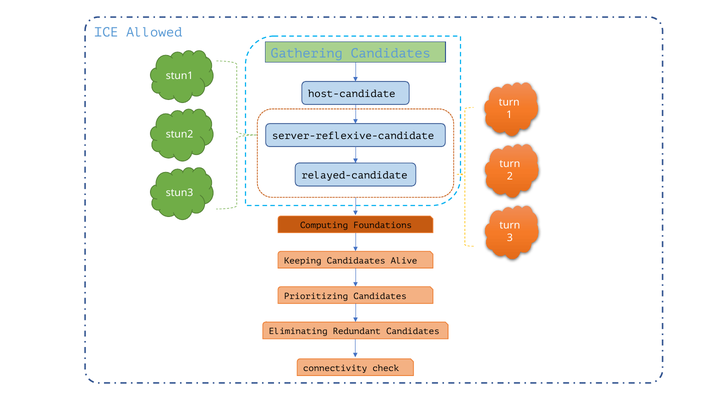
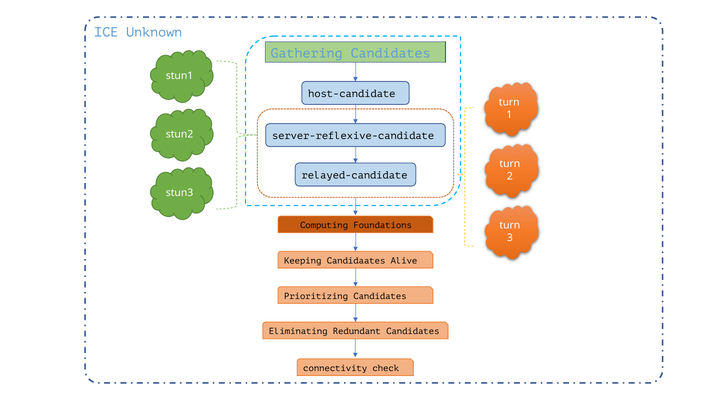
Allowed: Allowed -> Unknown
